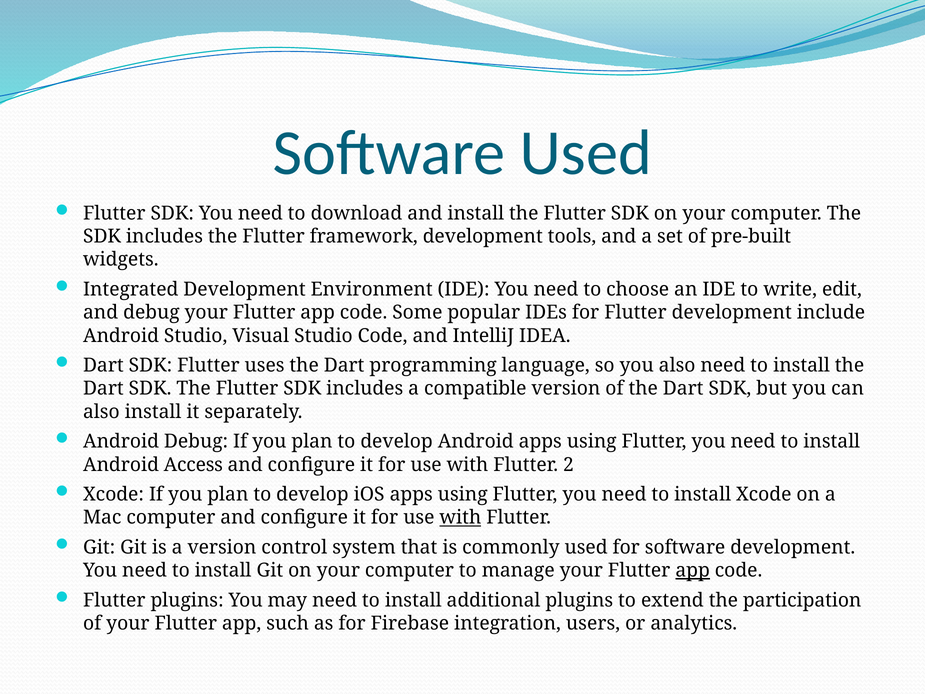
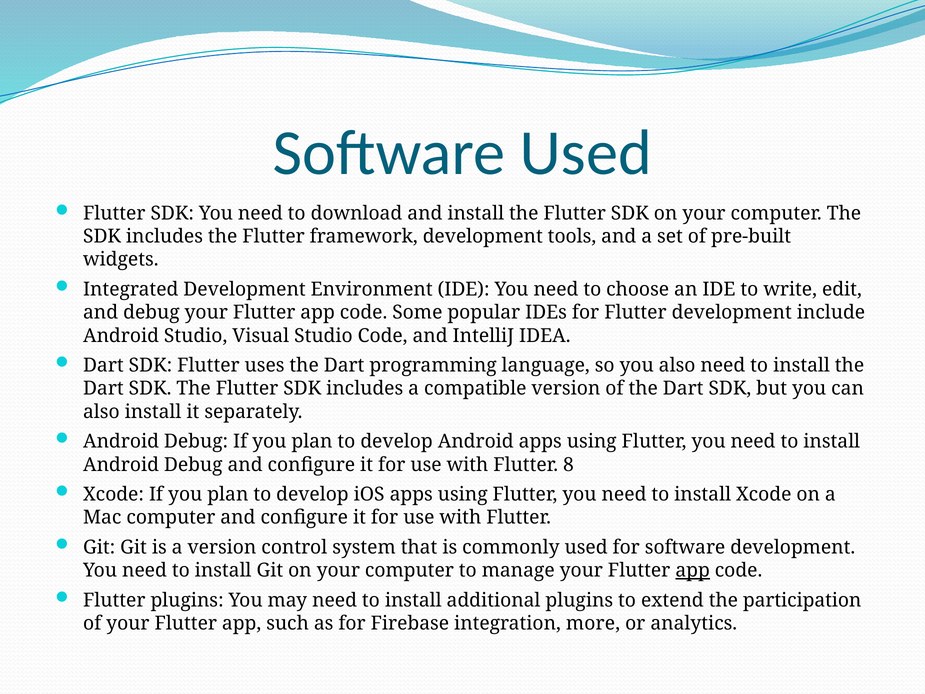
Access at (193, 464): Access -> Debug
2: 2 -> 8
with at (460, 517) underline: present -> none
users: users -> more
